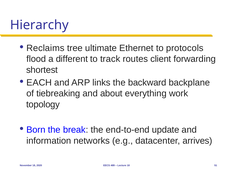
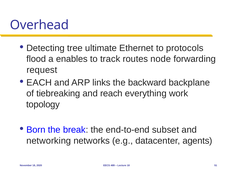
Hierarchy: Hierarchy -> Overhead
Reclaims: Reclaims -> Detecting
different: different -> enables
client: client -> node
shortest: shortest -> request
about: about -> reach
update: update -> subset
information: information -> networking
arrives: arrives -> agents
